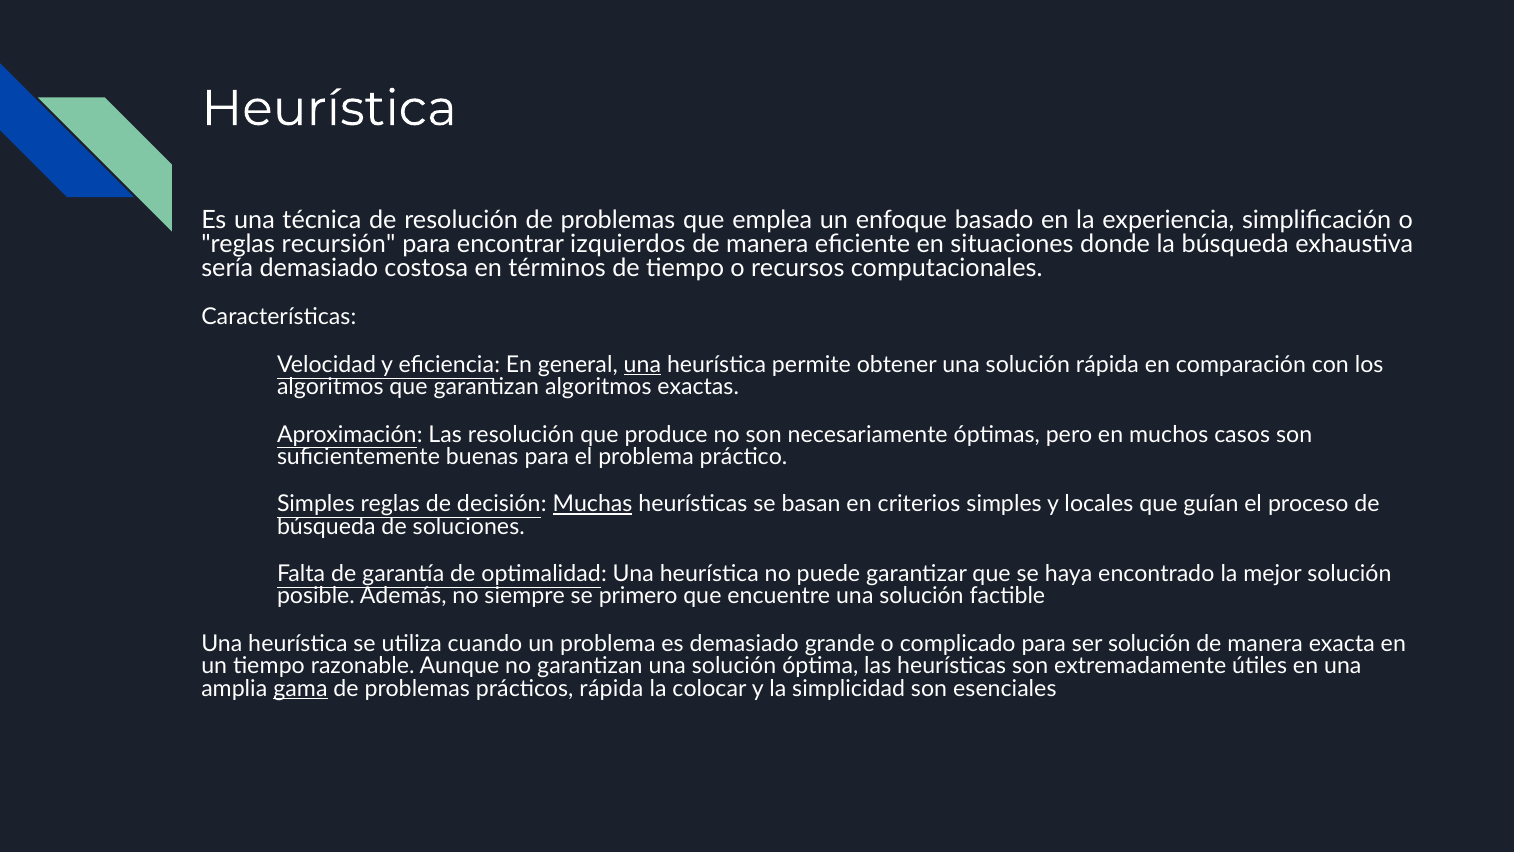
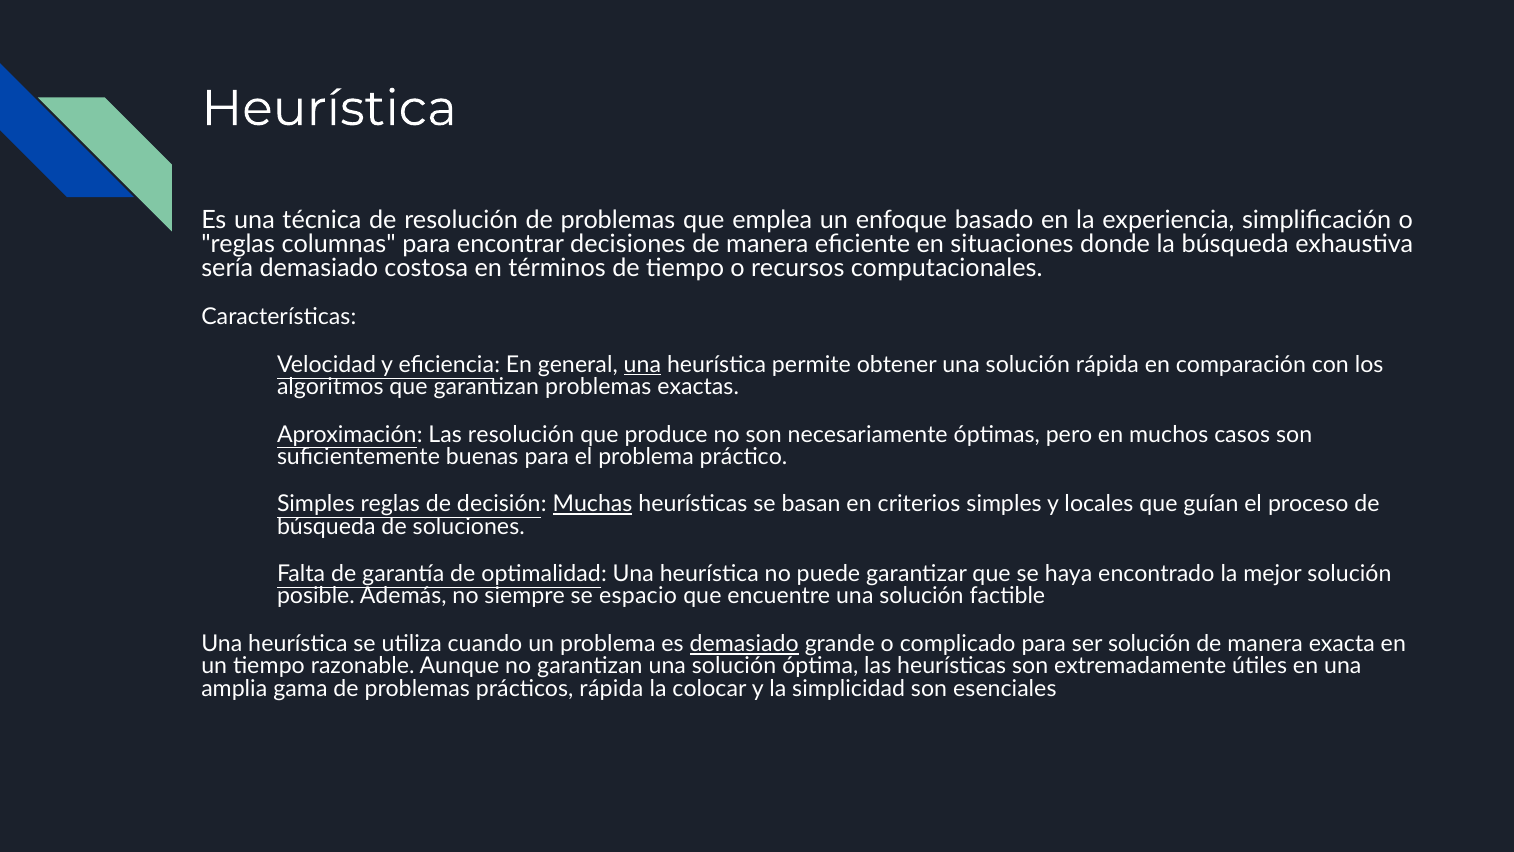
recursión: recursión -> columnas
izquierdos: izquierdos -> decisiones
garantizan algoritmos: algoritmos -> problemas
primero: primero -> espacio
demasiado at (744, 644) underline: none -> present
gama underline: present -> none
